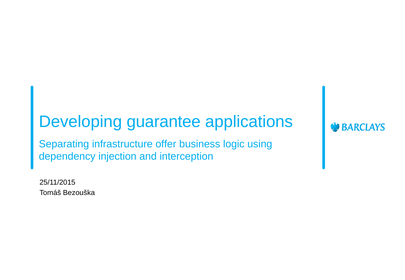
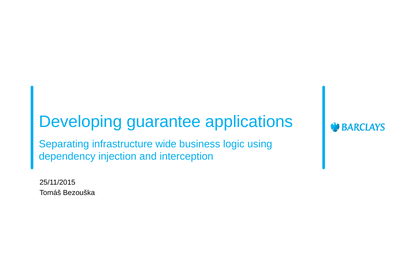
offer: offer -> wide
